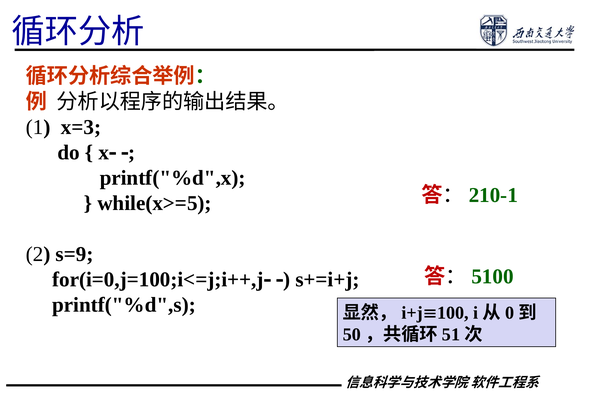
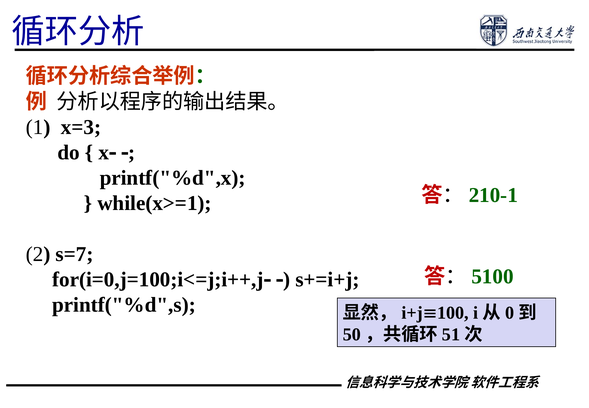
while(x>=5: while(x>=5 -> while(x>=1
s=9: s=9 -> s=7
